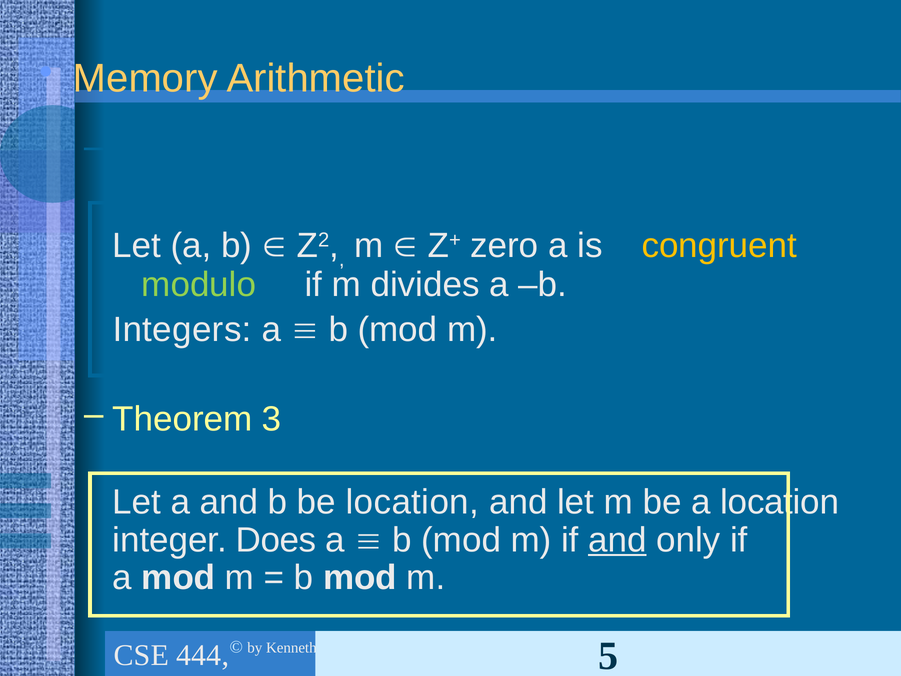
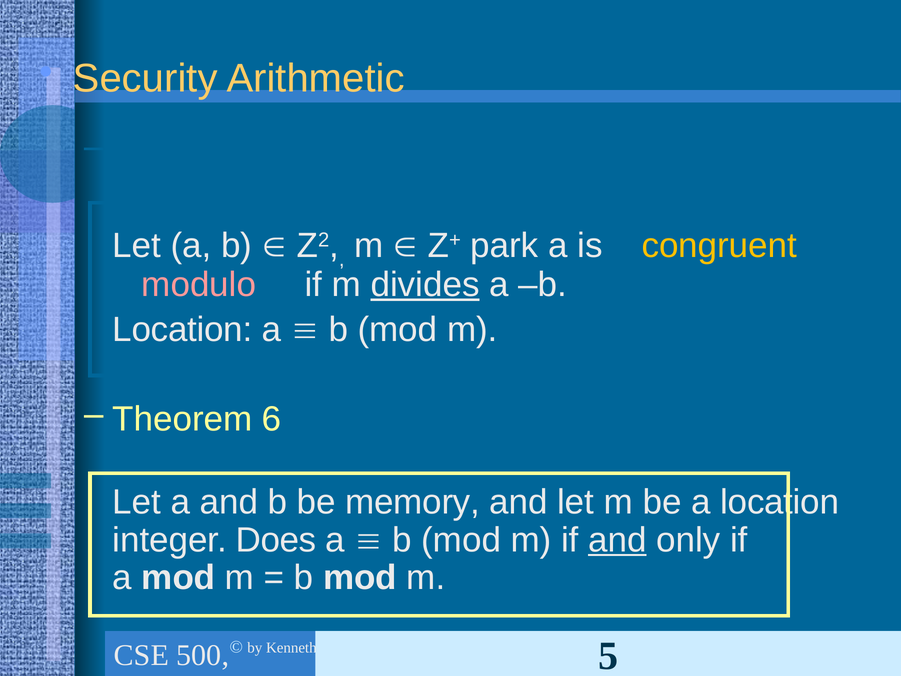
Memory: Memory -> Security
zero: zero -> park
modulo colour: light green -> pink
divides underline: none -> present
Integers at (182, 329): Integers -> Location
3: 3 -> 6
be location: location -> memory
444: 444 -> 500
